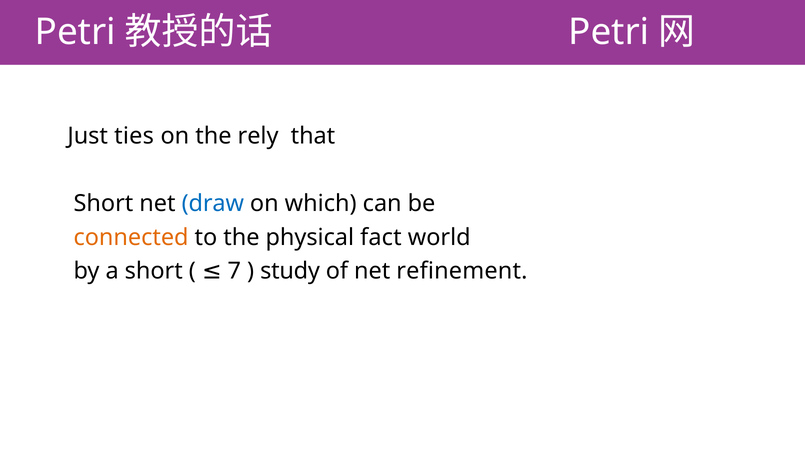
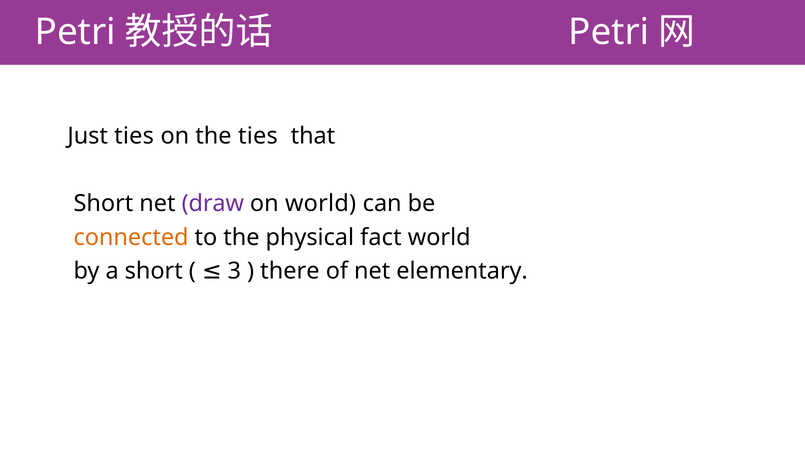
the rely: rely -> ties
draw colour: blue -> purple
on which: which -> world
7: 7 -> 3
study: study -> there
refinement: refinement -> elementary
